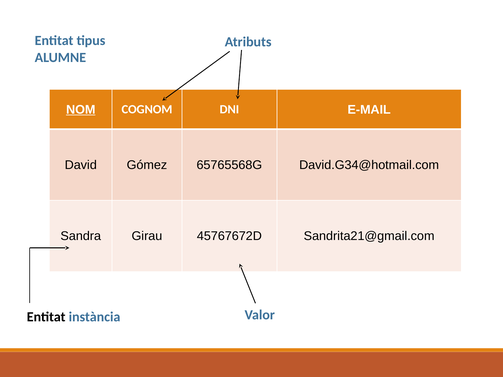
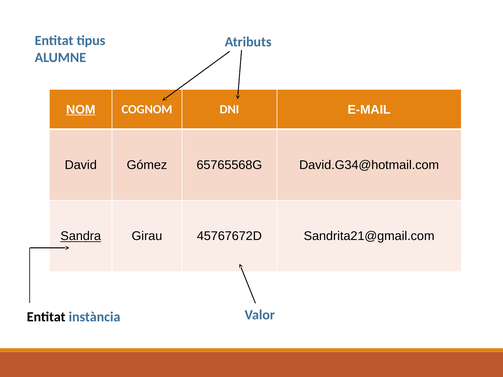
Sandra underline: none -> present
